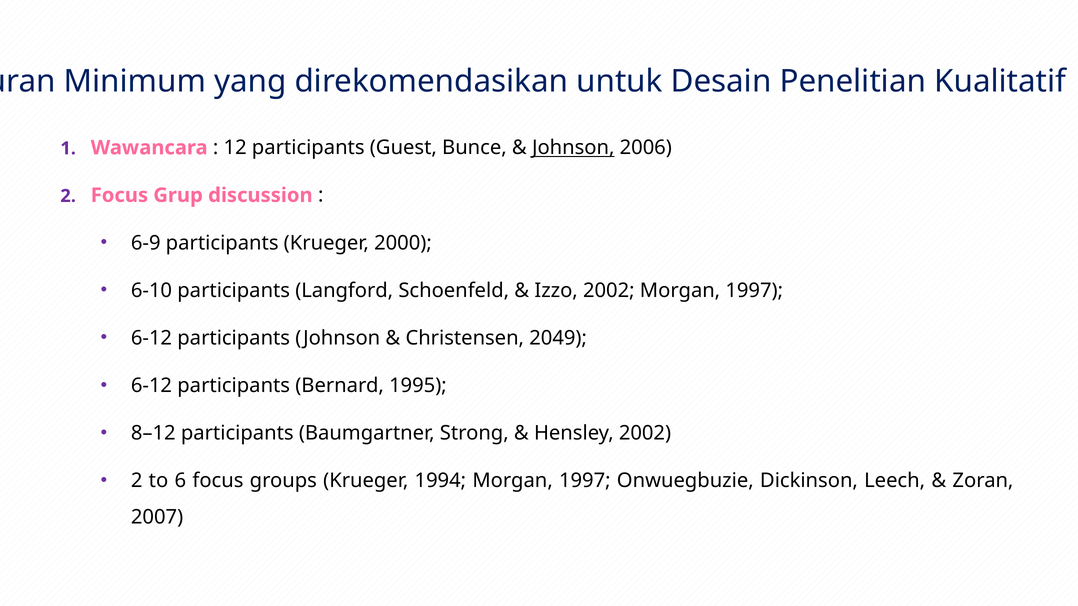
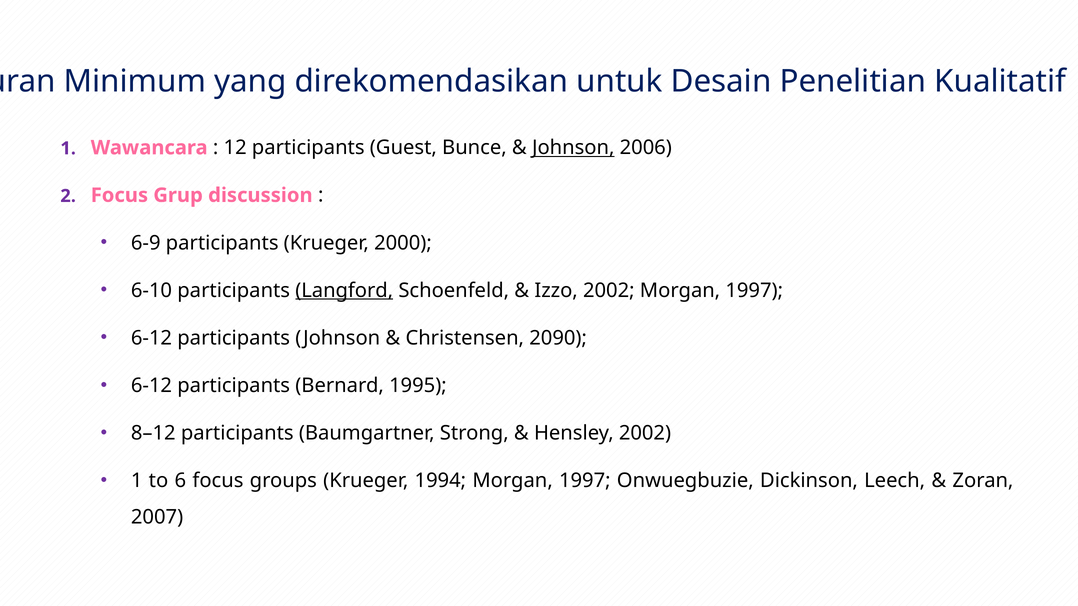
Langford underline: none -> present
2049: 2049 -> 2090
2 at (137, 481): 2 -> 1
